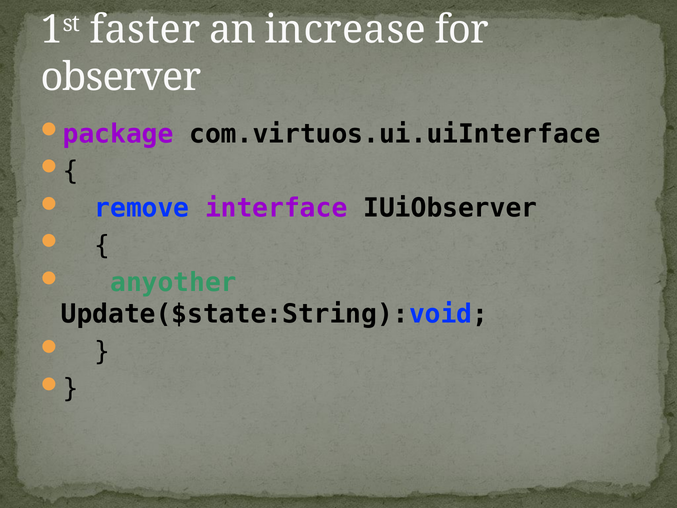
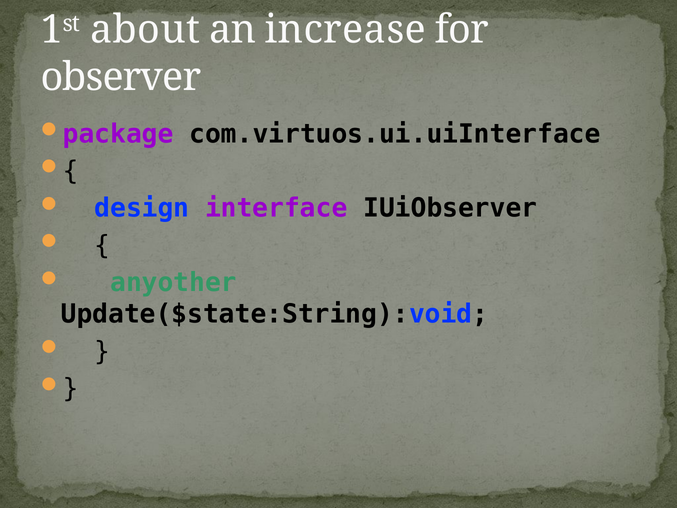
faster: faster -> about
remove: remove -> design
